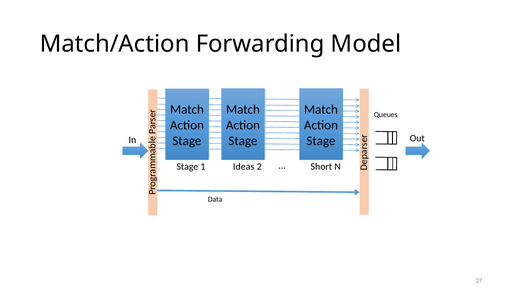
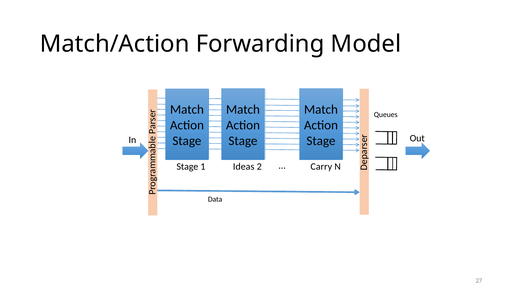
Short: Short -> Carry
